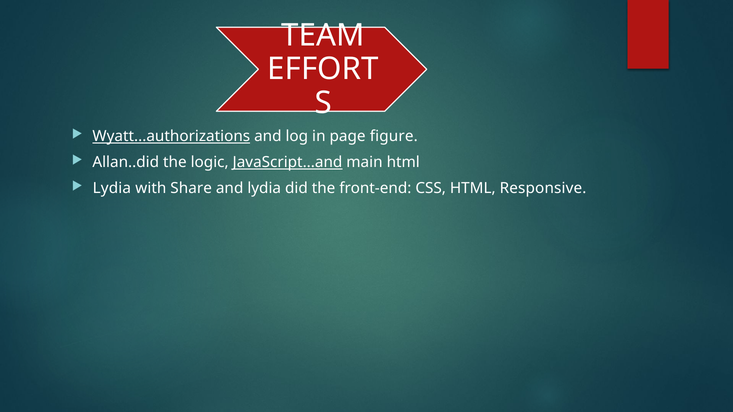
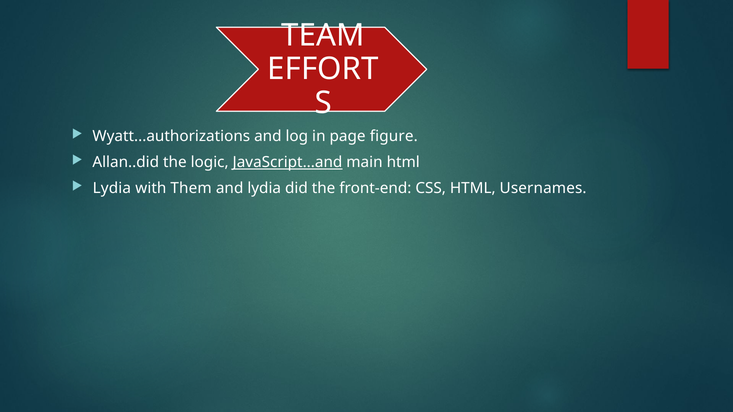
Wyatt...authorizations underline: present -> none
Share: Share -> Them
Responsive: Responsive -> Usernames
